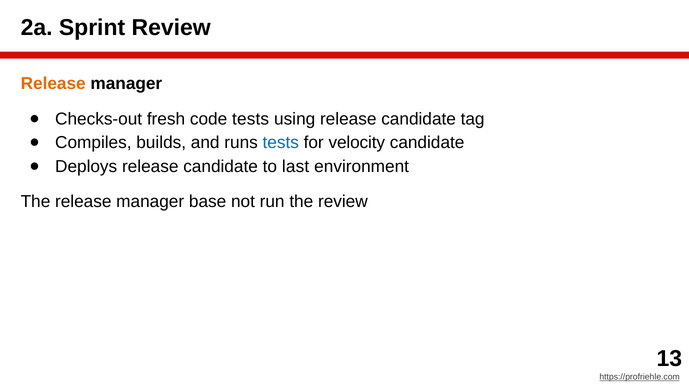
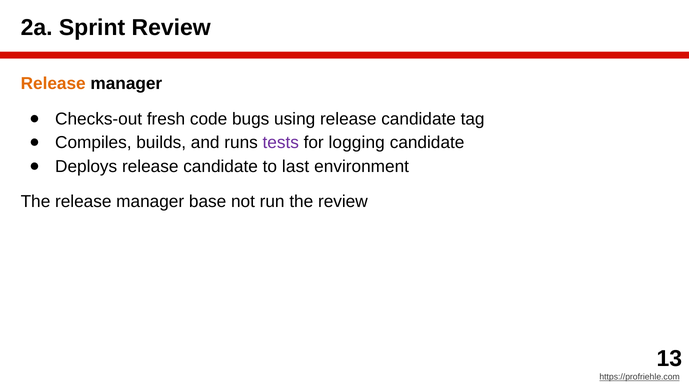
code tests: tests -> bugs
tests at (281, 143) colour: blue -> purple
velocity: velocity -> logging
